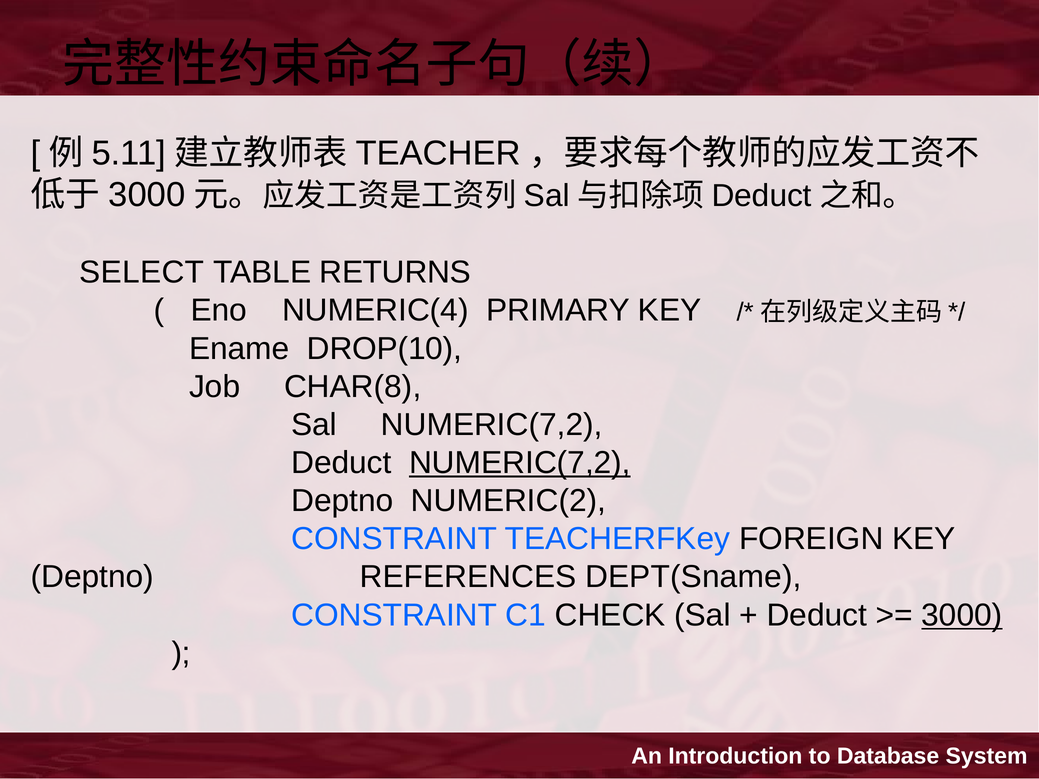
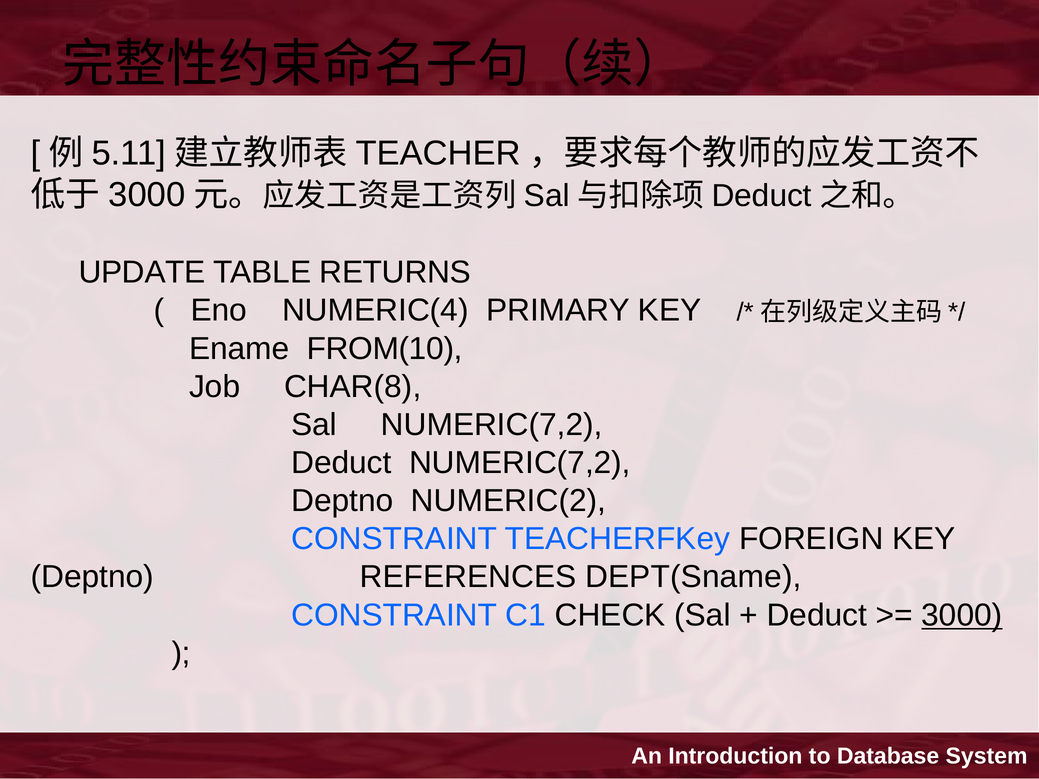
SELECT: SELECT -> UPDATE
DROP(10: DROP(10 -> FROM(10
NUMERIC(7,2 at (520, 463) underline: present -> none
